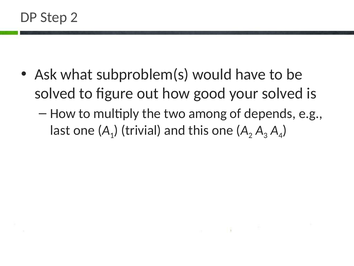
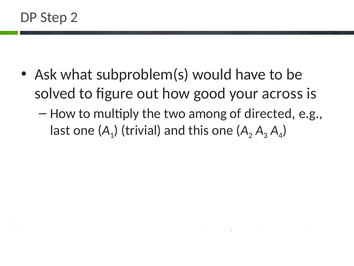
your solved: solved -> across
depends: depends -> directed
